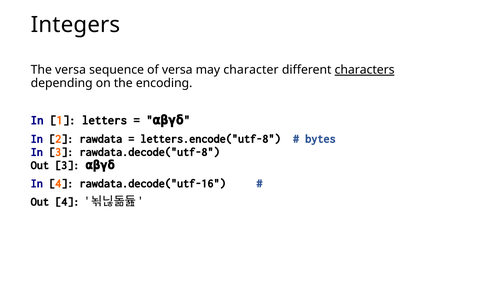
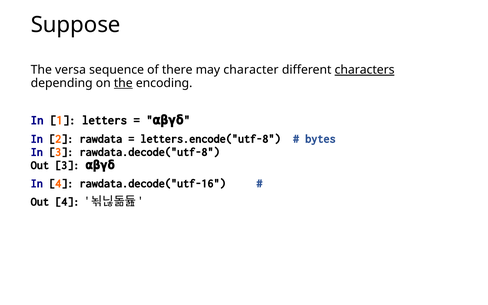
Integers: Integers -> Suppose
of versa: versa -> there
the at (123, 83) underline: none -> present
